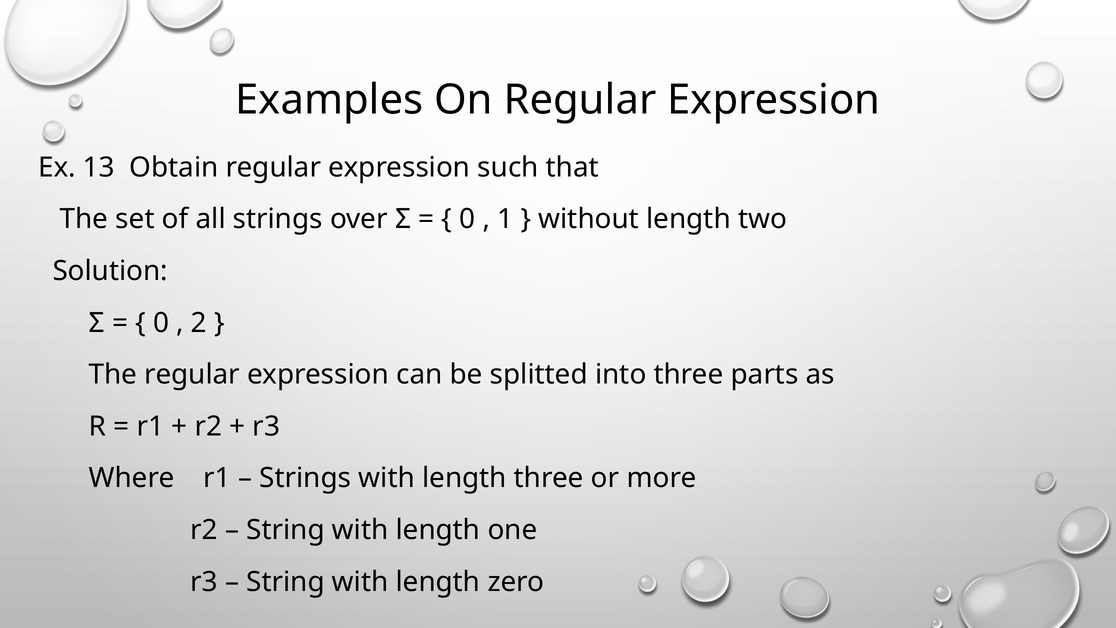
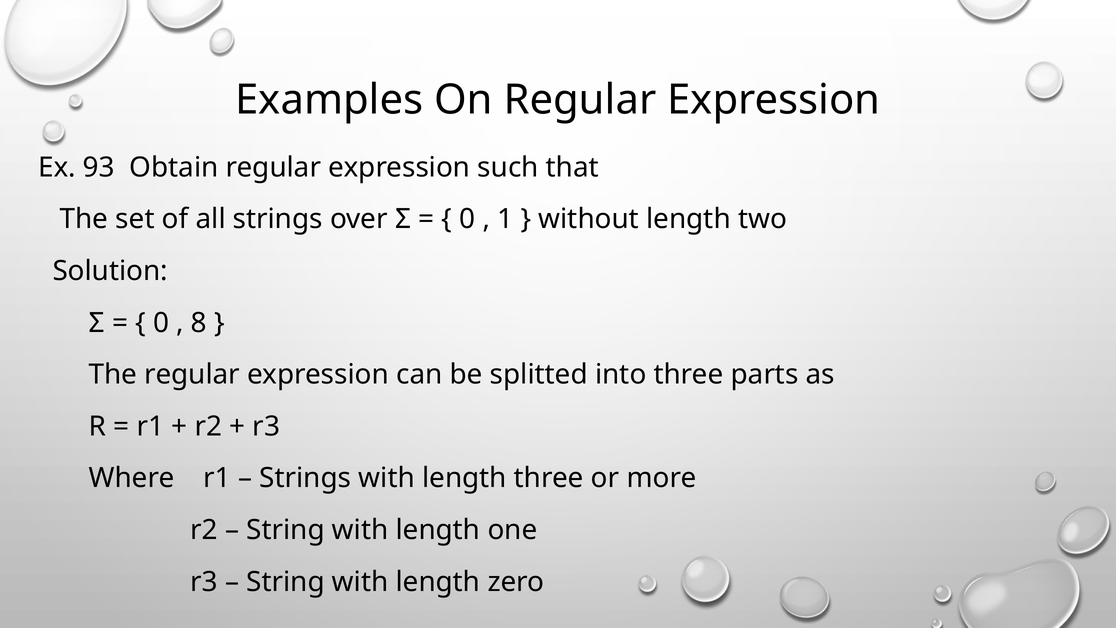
13: 13 -> 93
2: 2 -> 8
